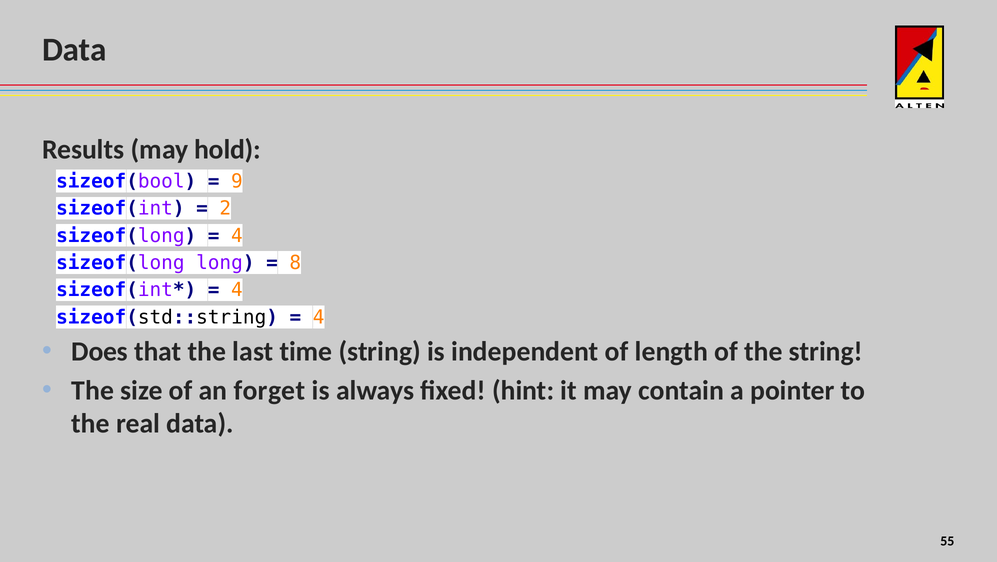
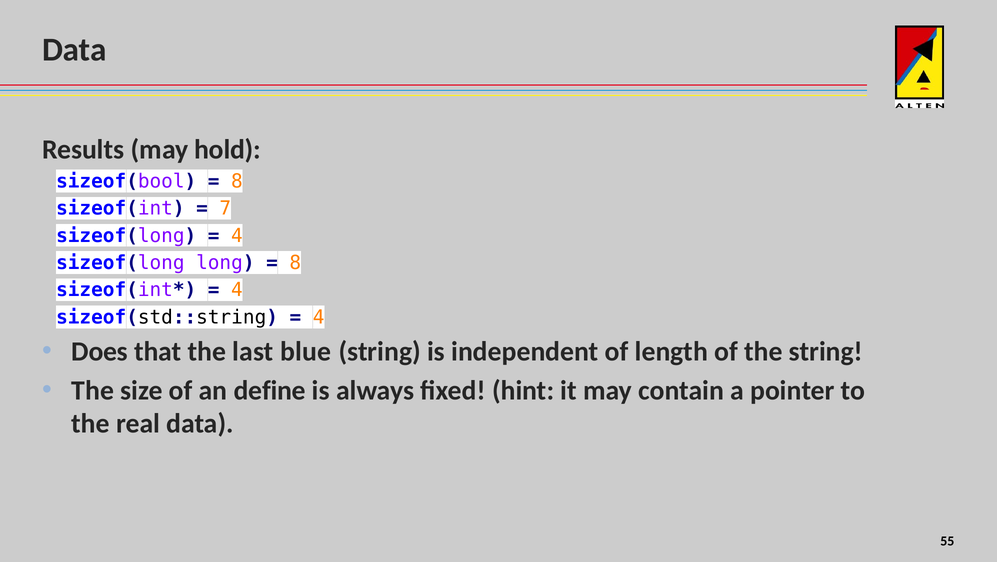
9 at (237, 181): 9 -> 8
2: 2 -> 7
time: time -> blue
forget: forget -> define
